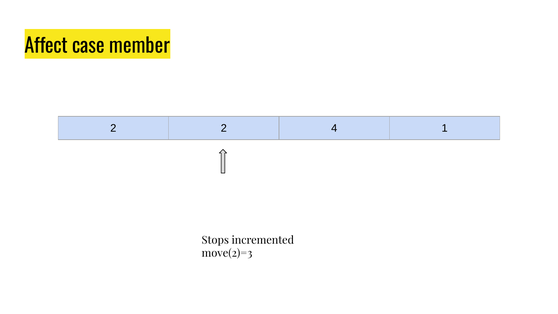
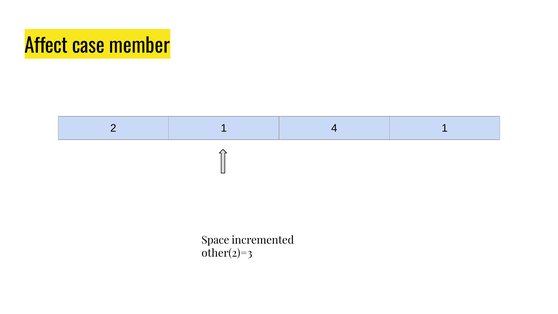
2 2: 2 -> 1
Stops: Stops -> Space
move(2)=3: move(2)=3 -> other(2)=3
